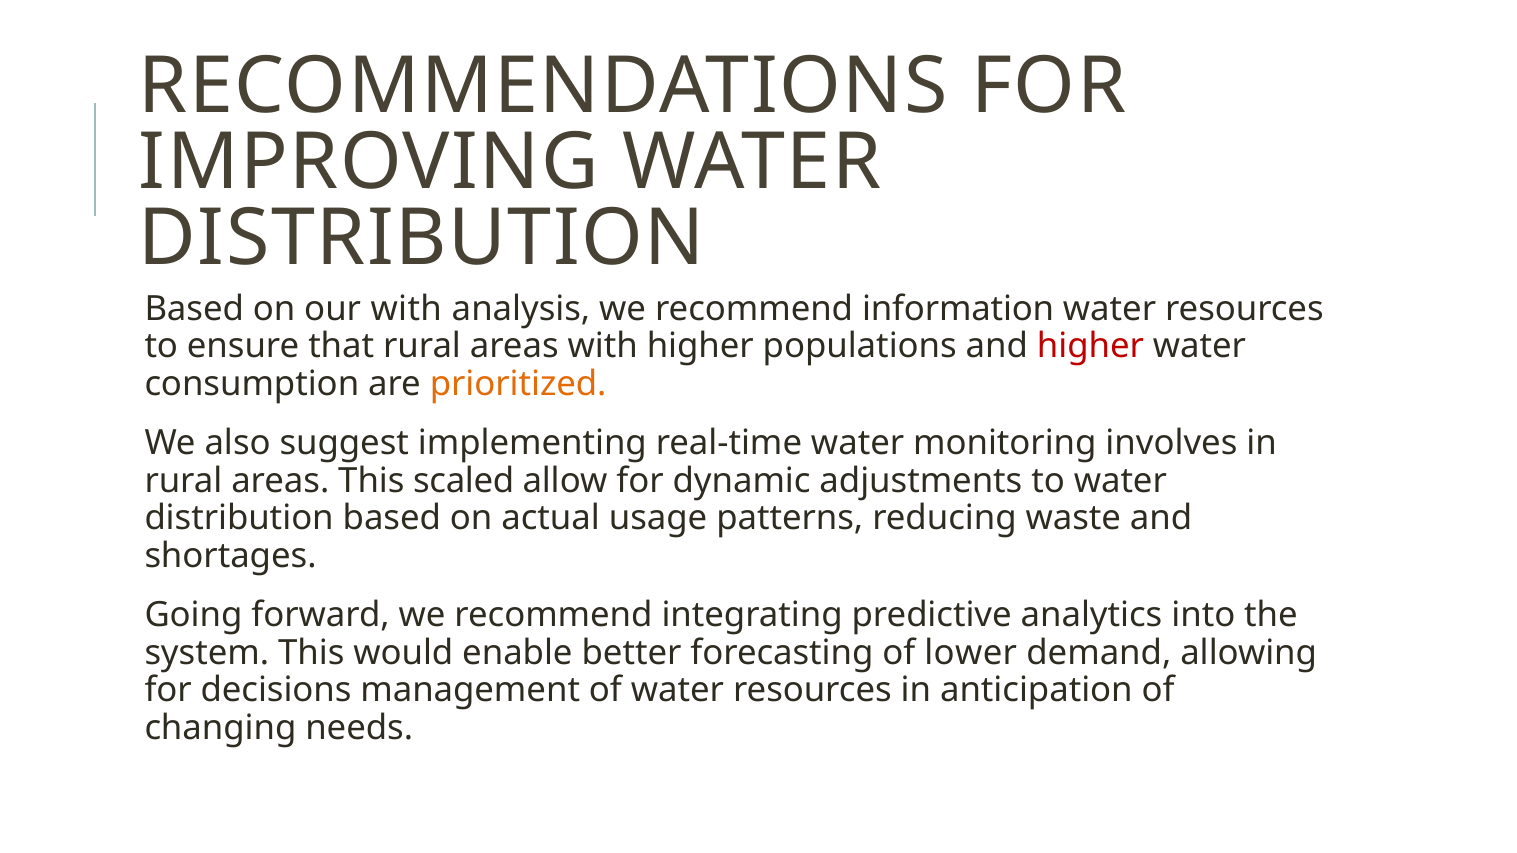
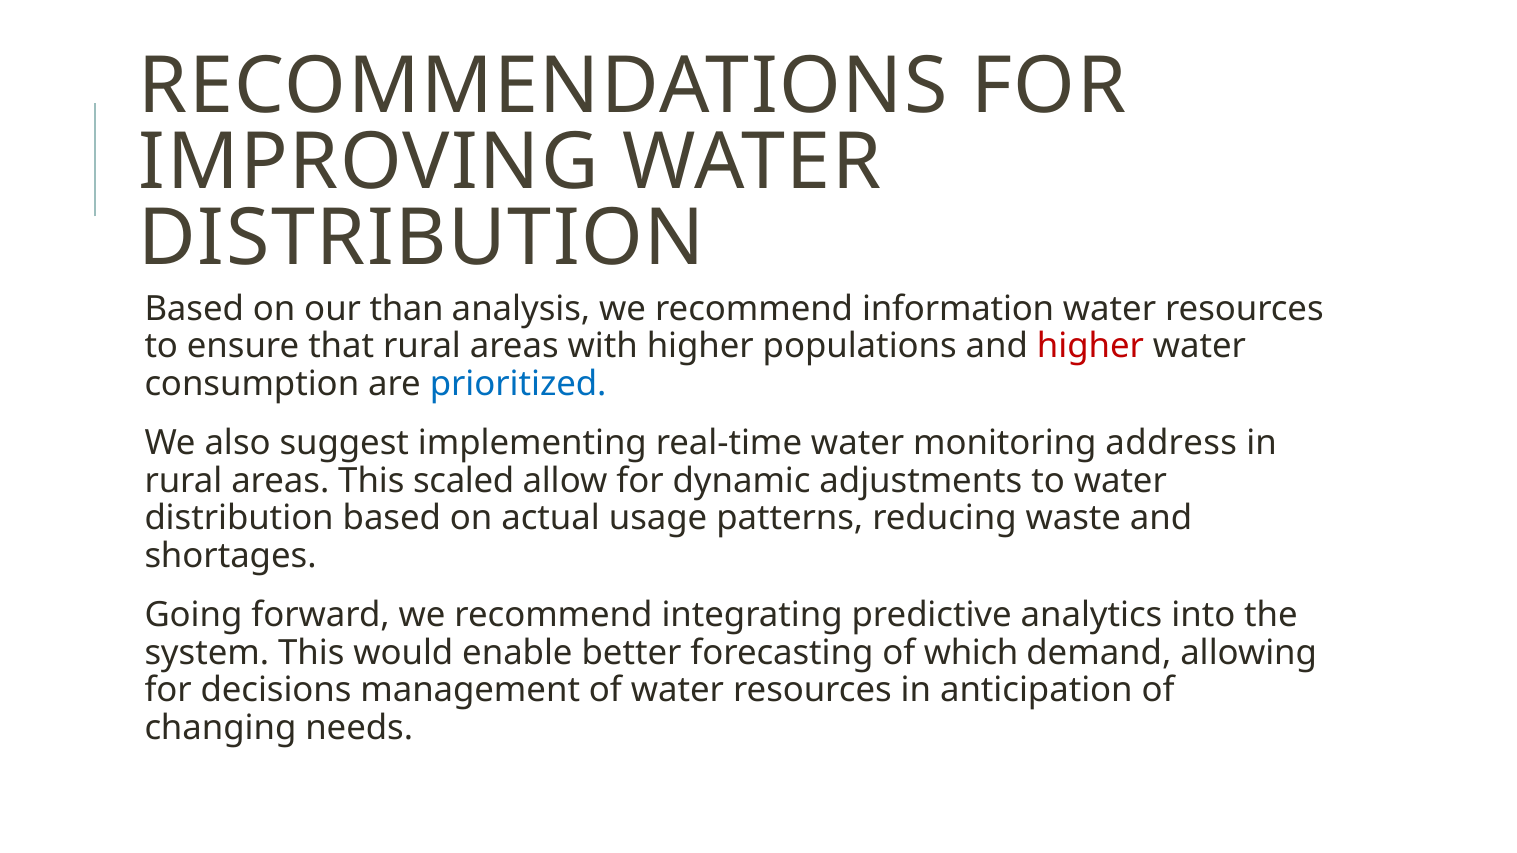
our with: with -> than
prioritized colour: orange -> blue
involves: involves -> address
lower: lower -> which
